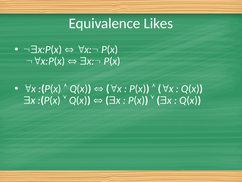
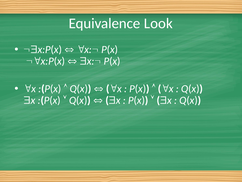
Likes: Likes -> Look
